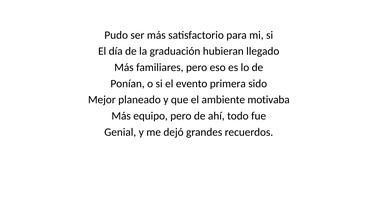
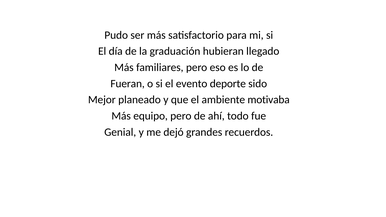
Ponían: Ponían -> Fueran
primera: primera -> deporte
